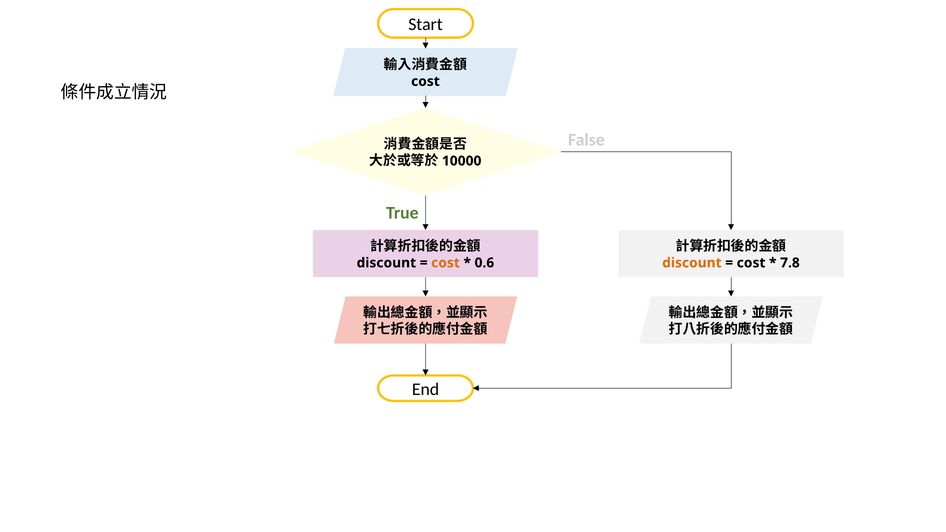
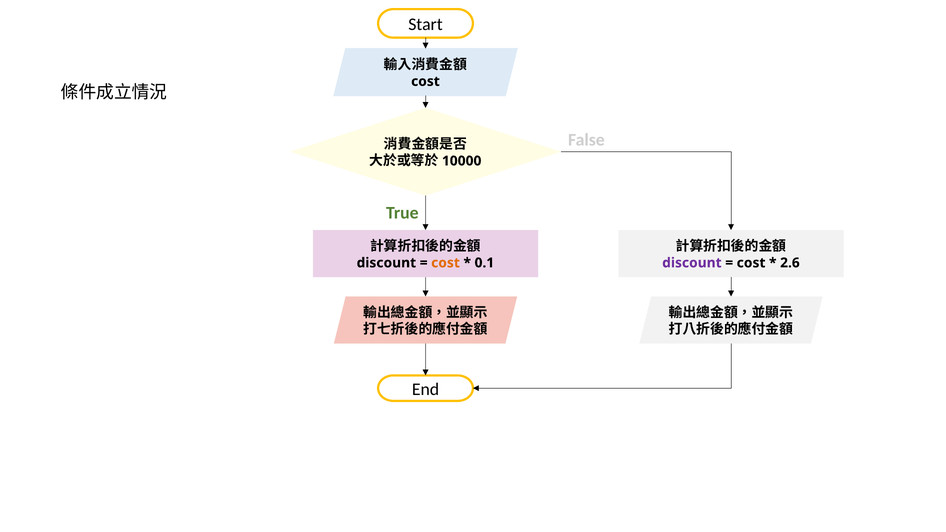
0.6: 0.6 -> 0.1
discount at (692, 263) colour: orange -> purple
7.8: 7.8 -> 2.6
